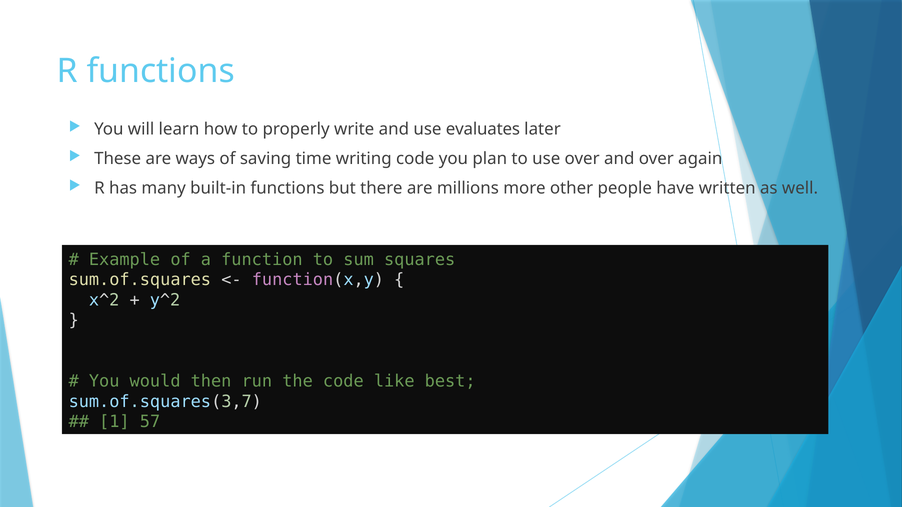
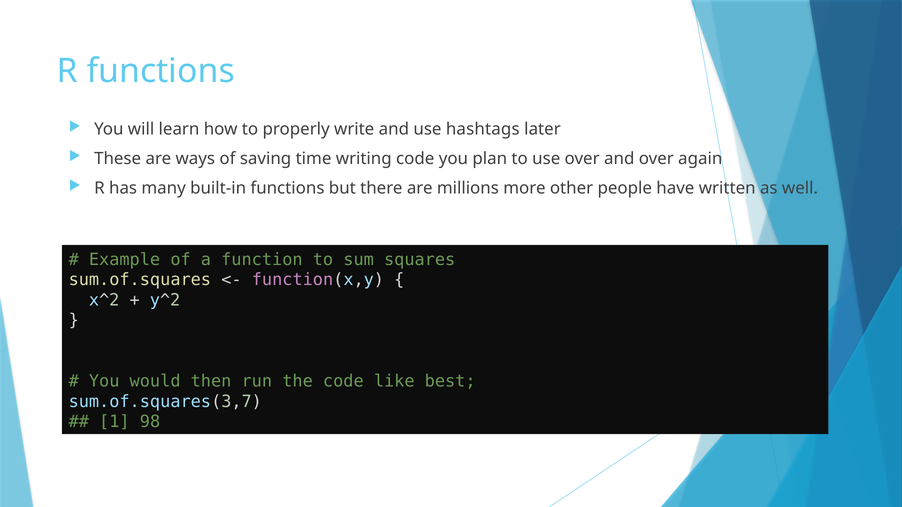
evaluates: evaluates -> hashtags
57: 57 -> 98
